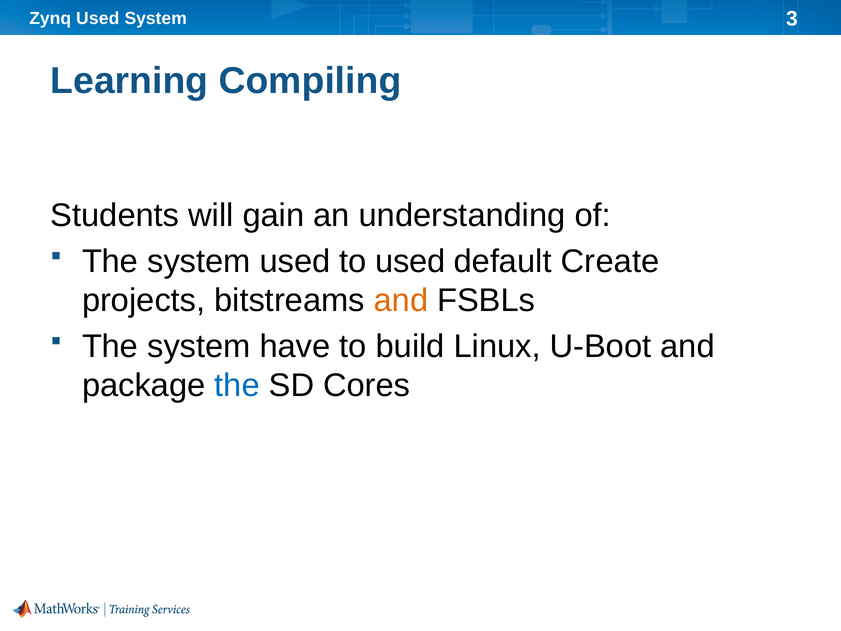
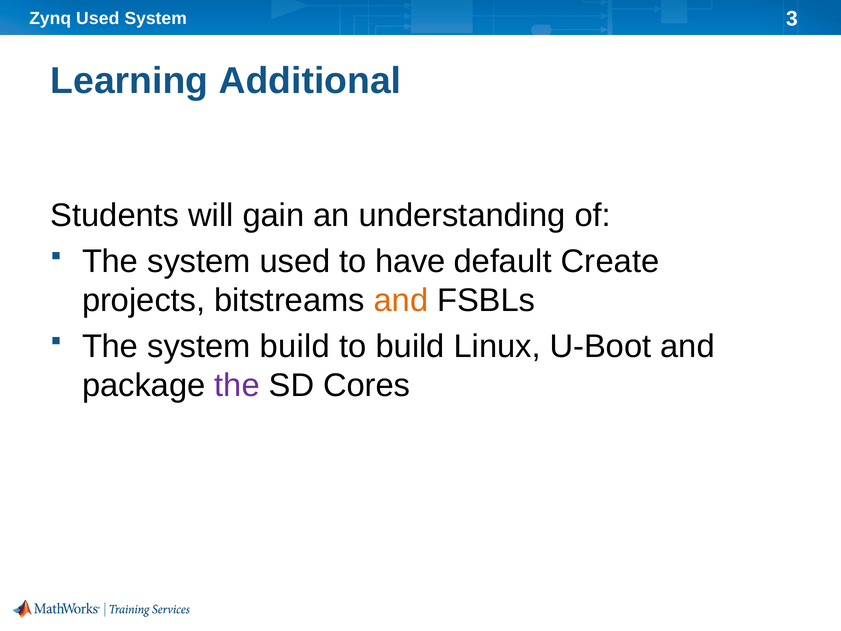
Compiling: Compiling -> Additional
to used: used -> have
system have: have -> build
the at (237, 386) colour: blue -> purple
